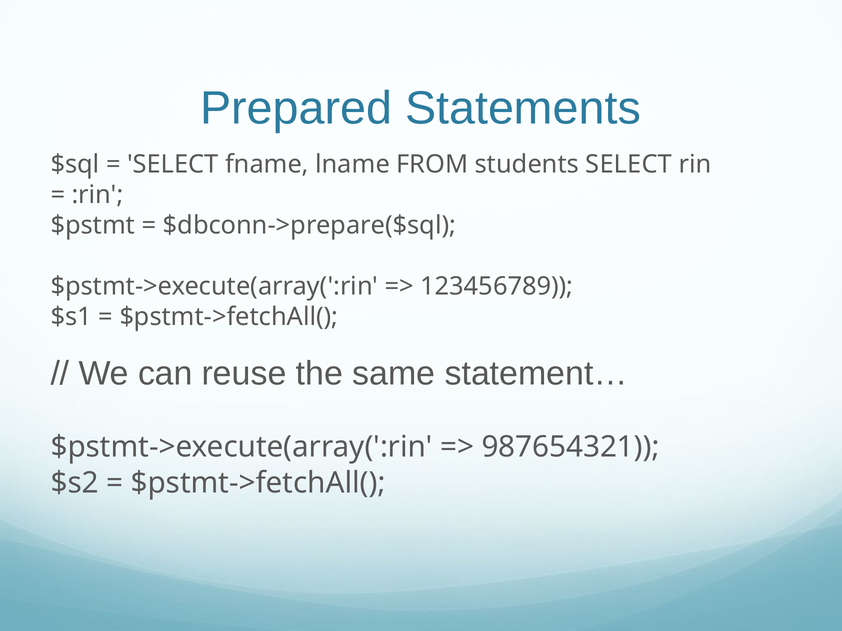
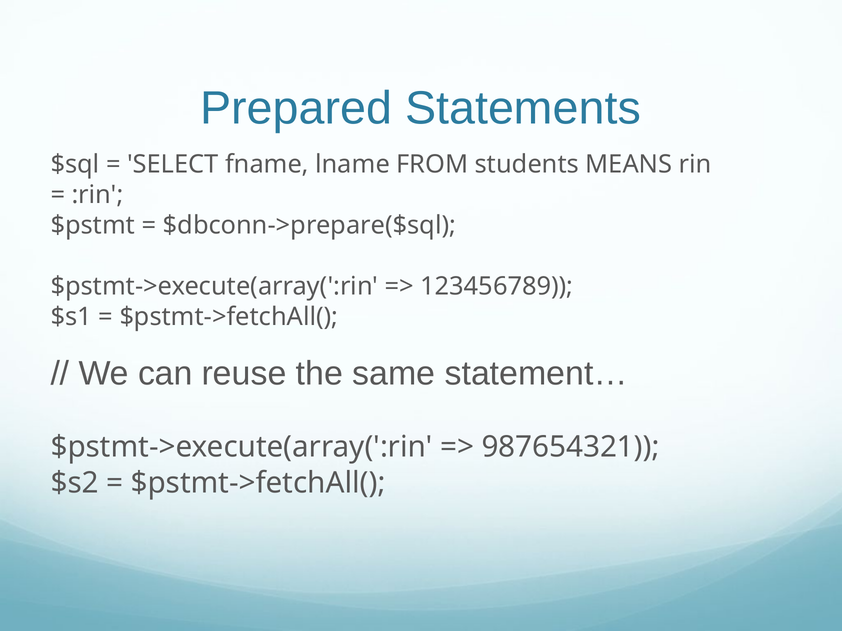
students SELECT: SELECT -> MEANS
